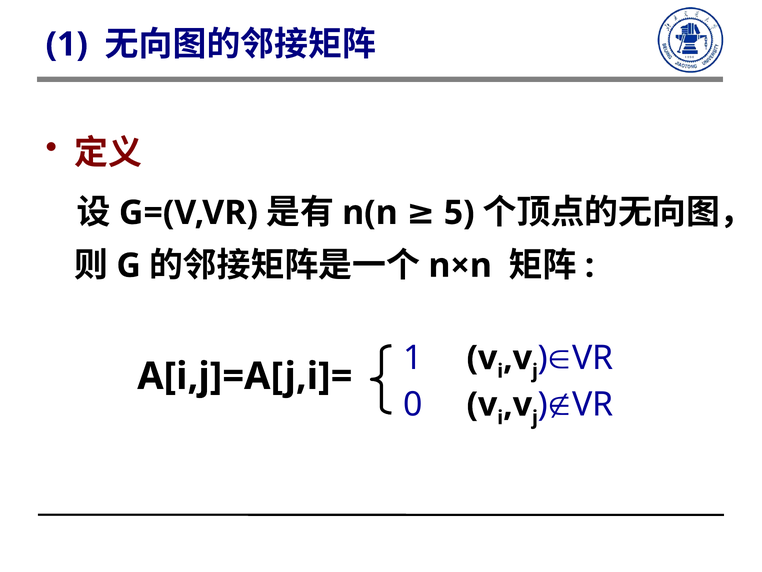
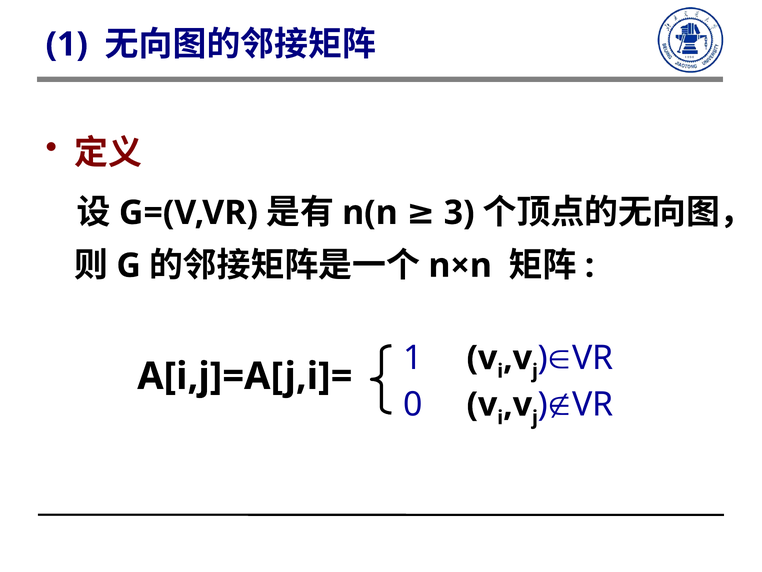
5: 5 -> 3
